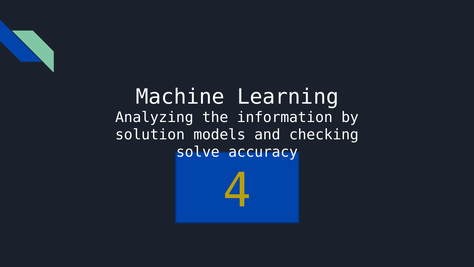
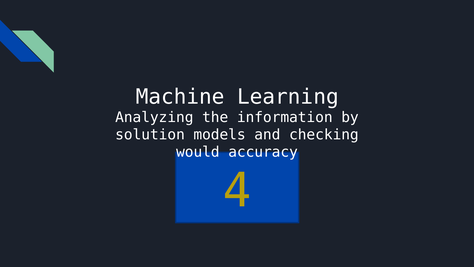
solve: solve -> would
